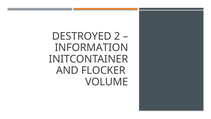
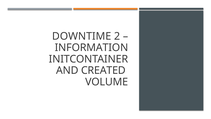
DESTROYED: DESTROYED -> DOWNTIME
FLOCKER: FLOCKER -> CREATED
